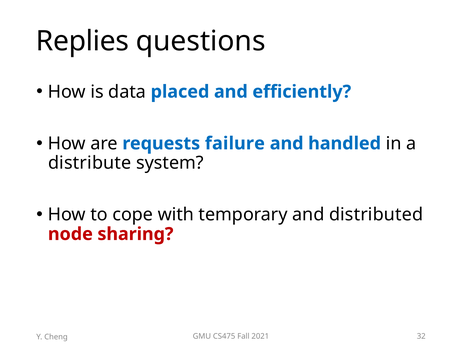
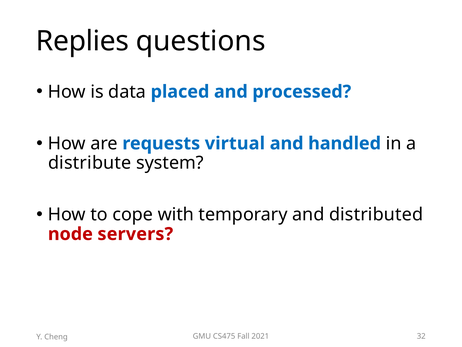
efficiently: efficiently -> processed
failure: failure -> virtual
sharing: sharing -> servers
